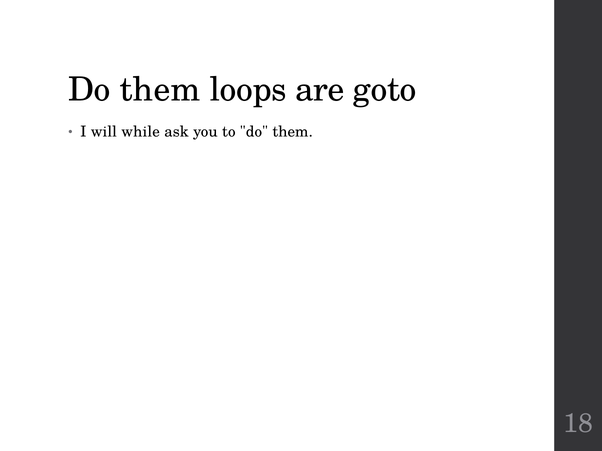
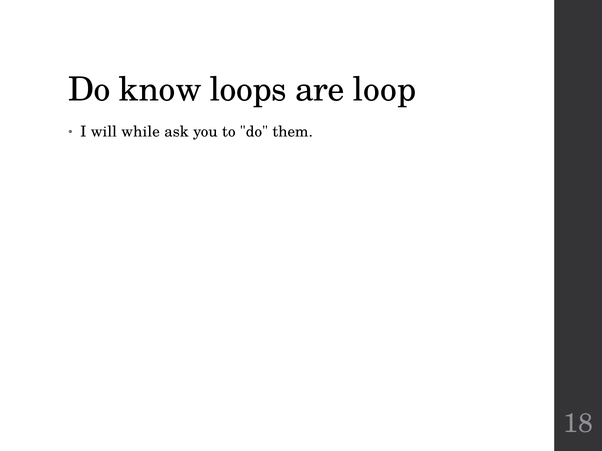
them at (160, 90): them -> know
goto: goto -> loop
